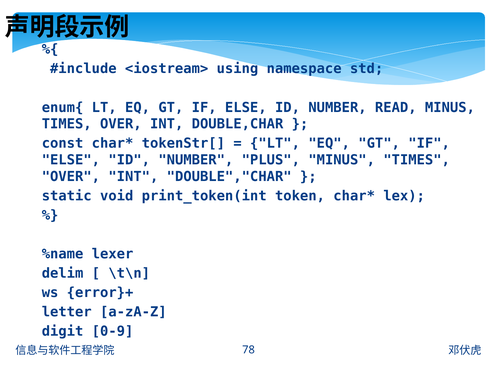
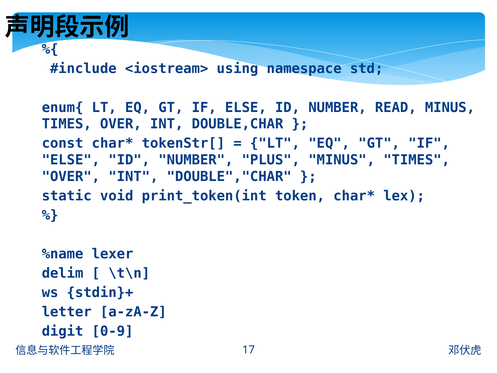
error}+: error}+ -> stdin}+
78: 78 -> 17
